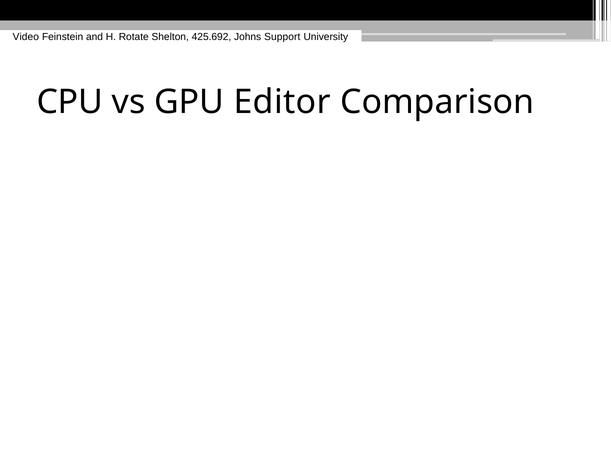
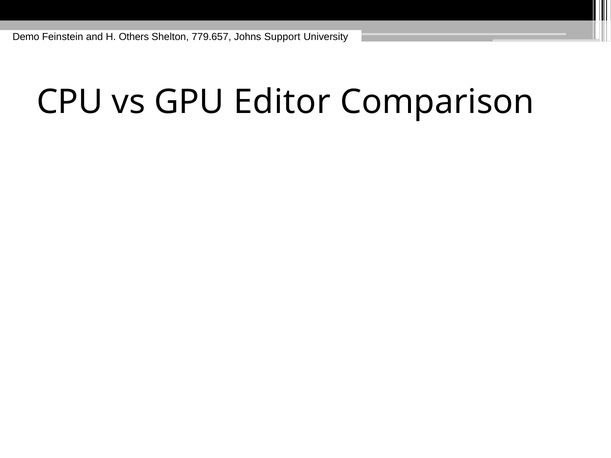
Video: Video -> Demo
Rotate: Rotate -> Others
425.692: 425.692 -> 779.657
